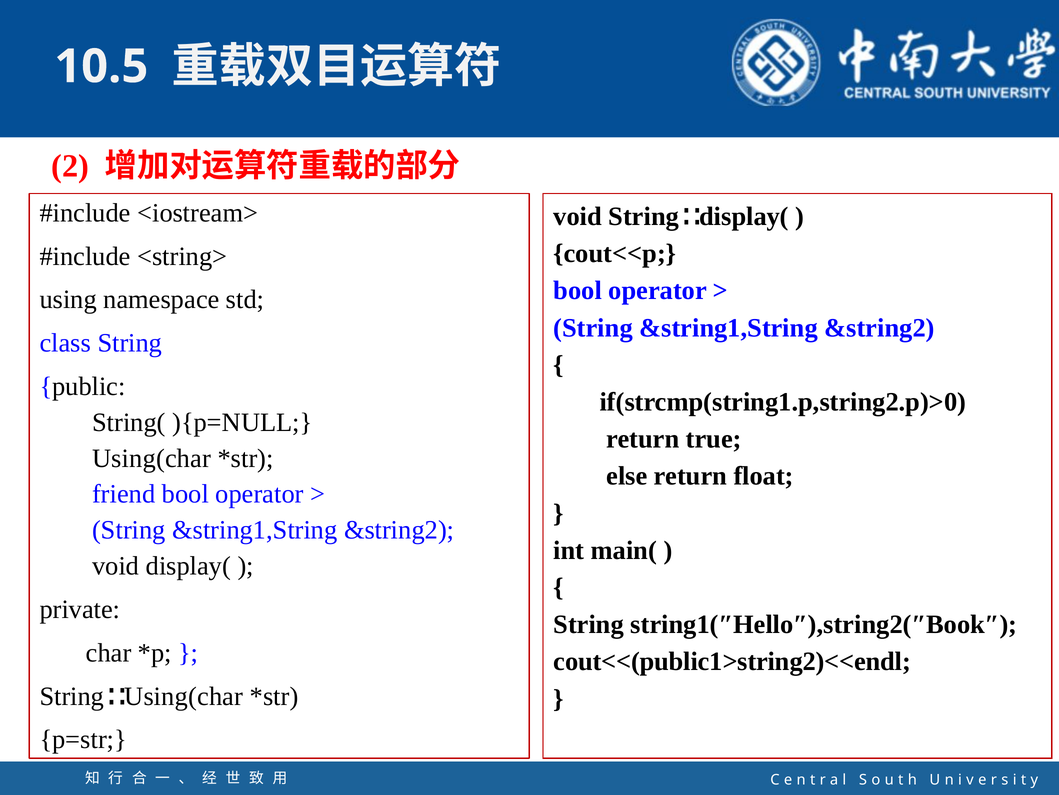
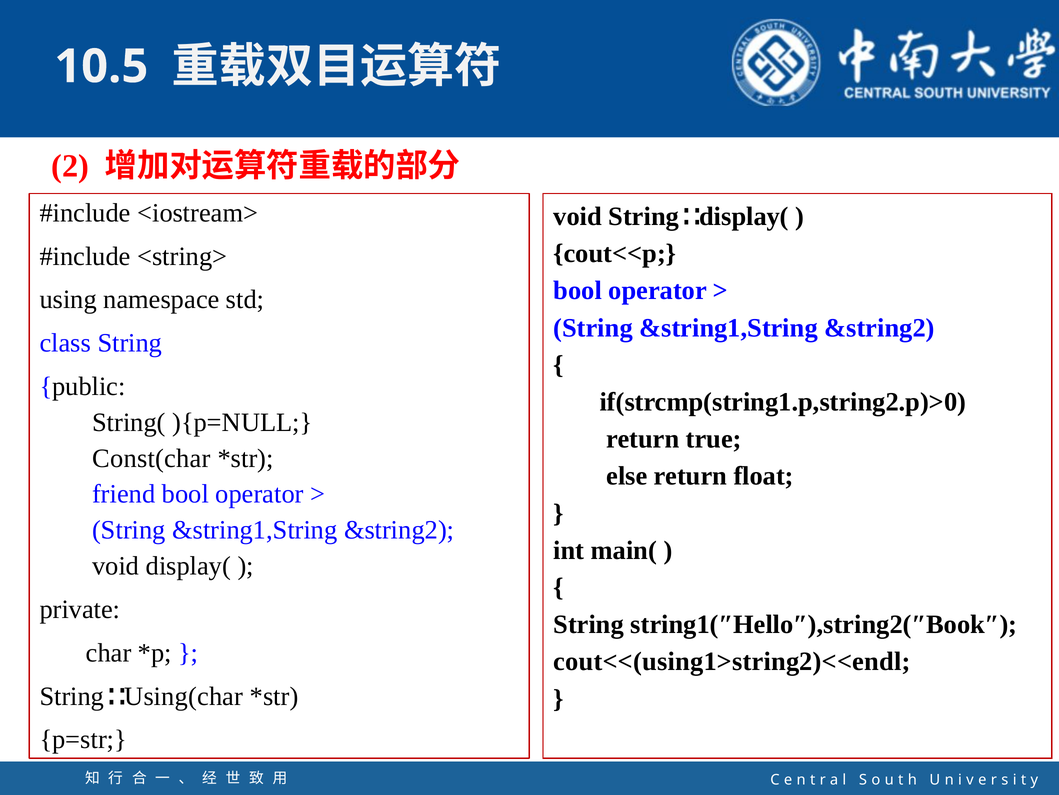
Using(char at (152, 458): Using(char -> Const(char
cout<<(public1>string2)<<endl: cout<<(public1>string2)<<endl -> cout<<(using1>string2)<<endl
